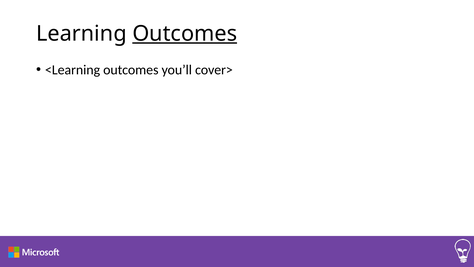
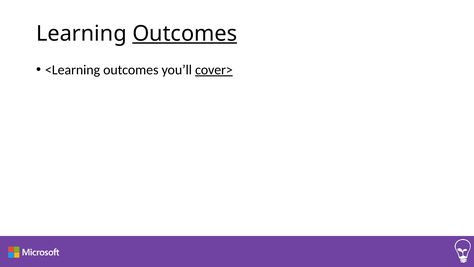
cover> underline: none -> present
